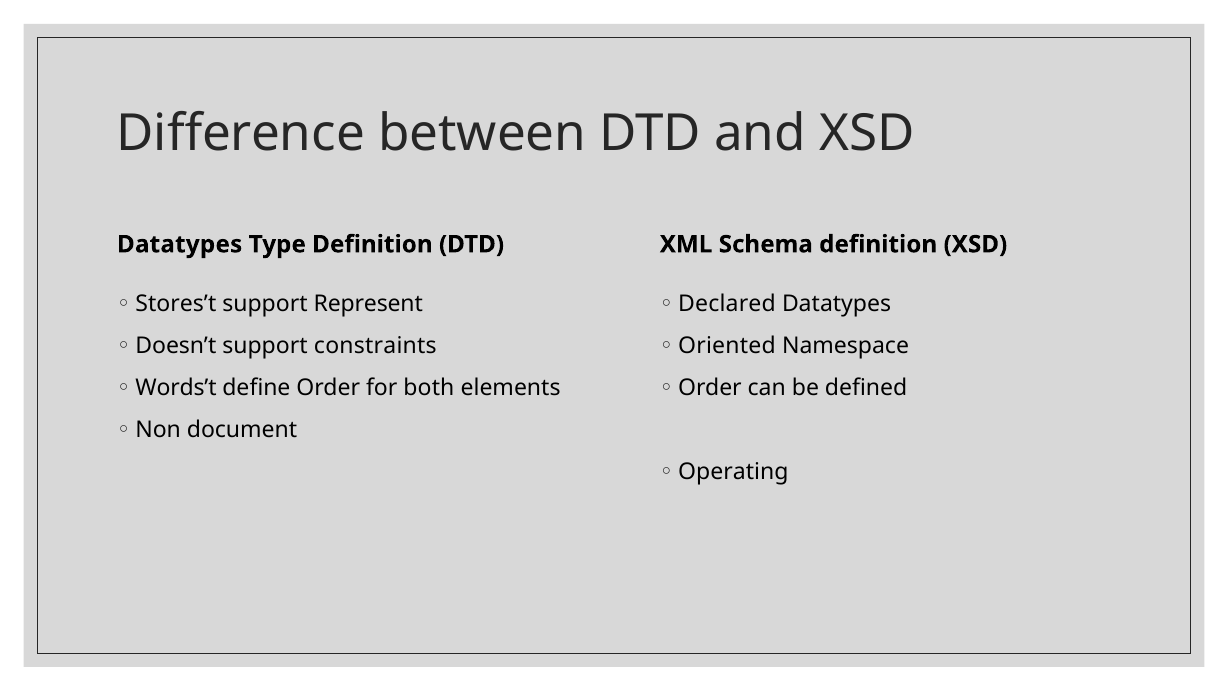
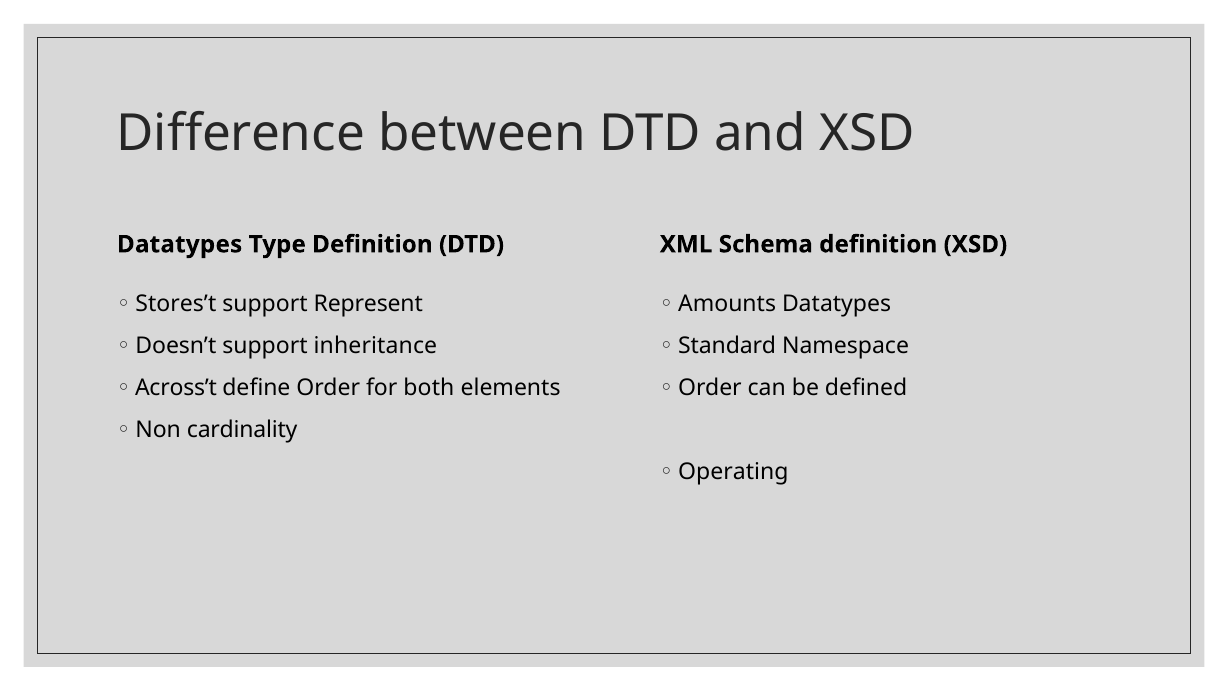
Declared: Declared -> Amounts
constraints: constraints -> inheritance
Oriented: Oriented -> Standard
Words’t: Words’t -> Across’t
document: document -> cardinality
